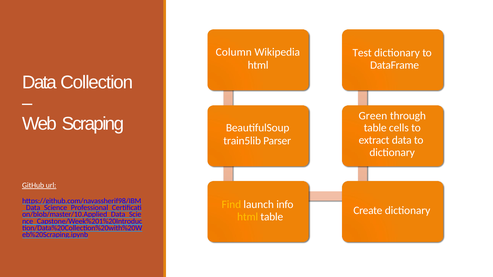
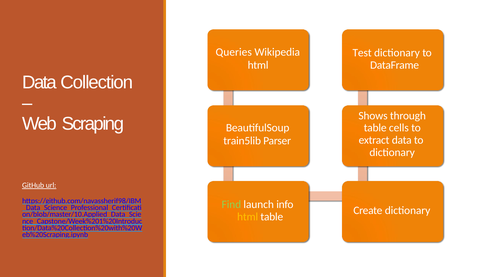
Column: Column -> Queries
Green: Green -> Shows
Find colour: yellow -> light green
